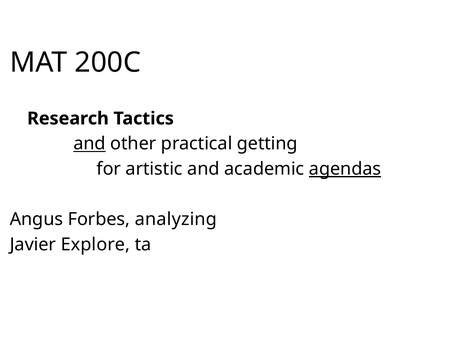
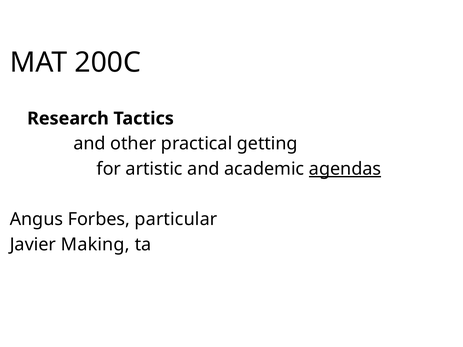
and at (90, 144) underline: present -> none
analyzing: analyzing -> particular
Explore: Explore -> Making
